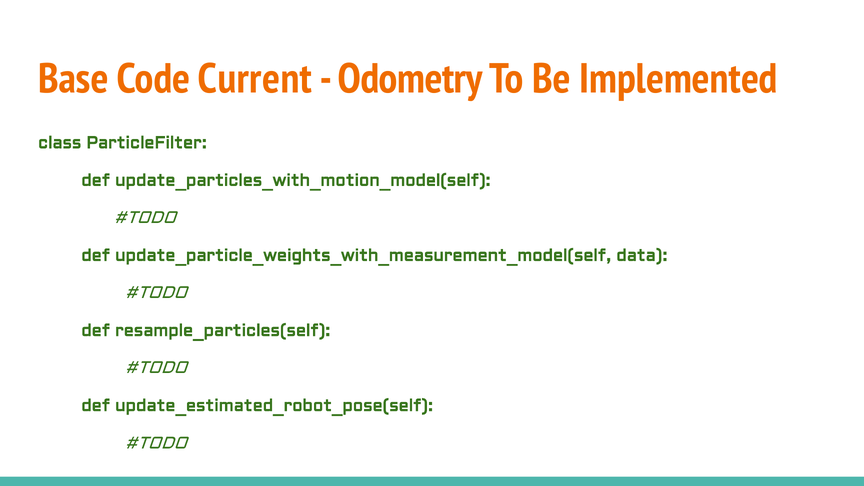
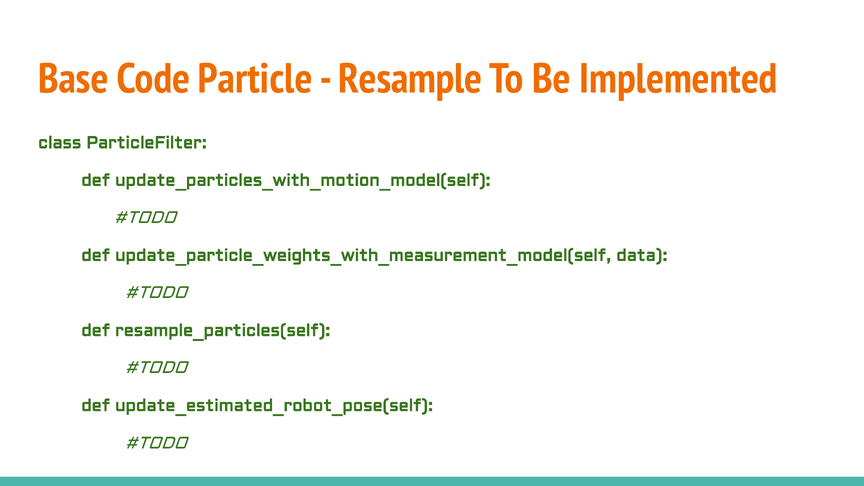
Current: Current -> Particle
Odometry: Odometry -> Resample
